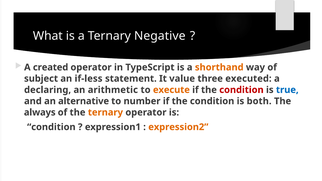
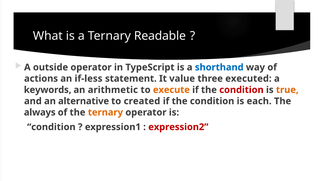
Negative: Negative -> Readable
created: created -> outside
shorthand colour: orange -> blue
subject: subject -> actions
declaring: declaring -> keywords
true colour: blue -> orange
number: number -> created
both: both -> each
expression2 colour: orange -> red
